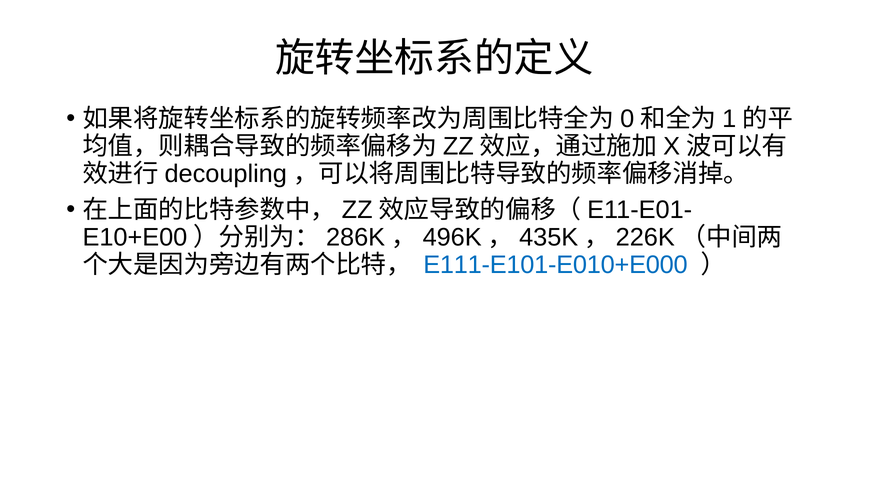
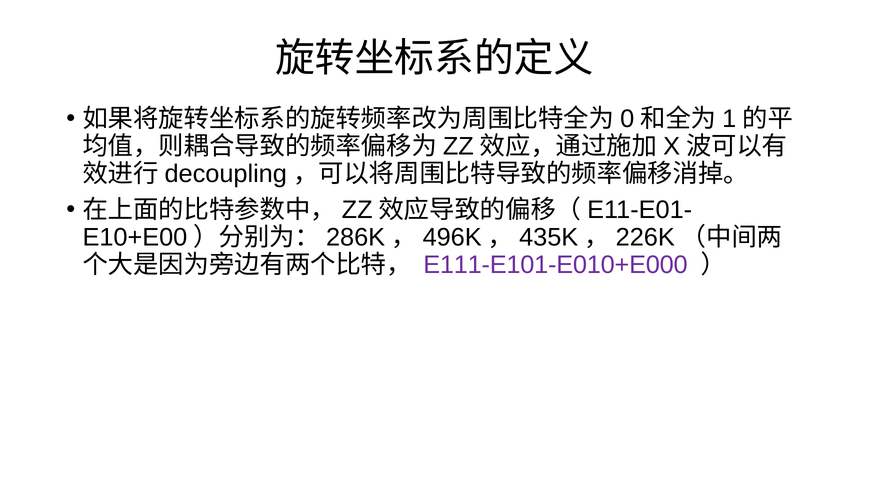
E111-E101-E010+E000 colour: blue -> purple
